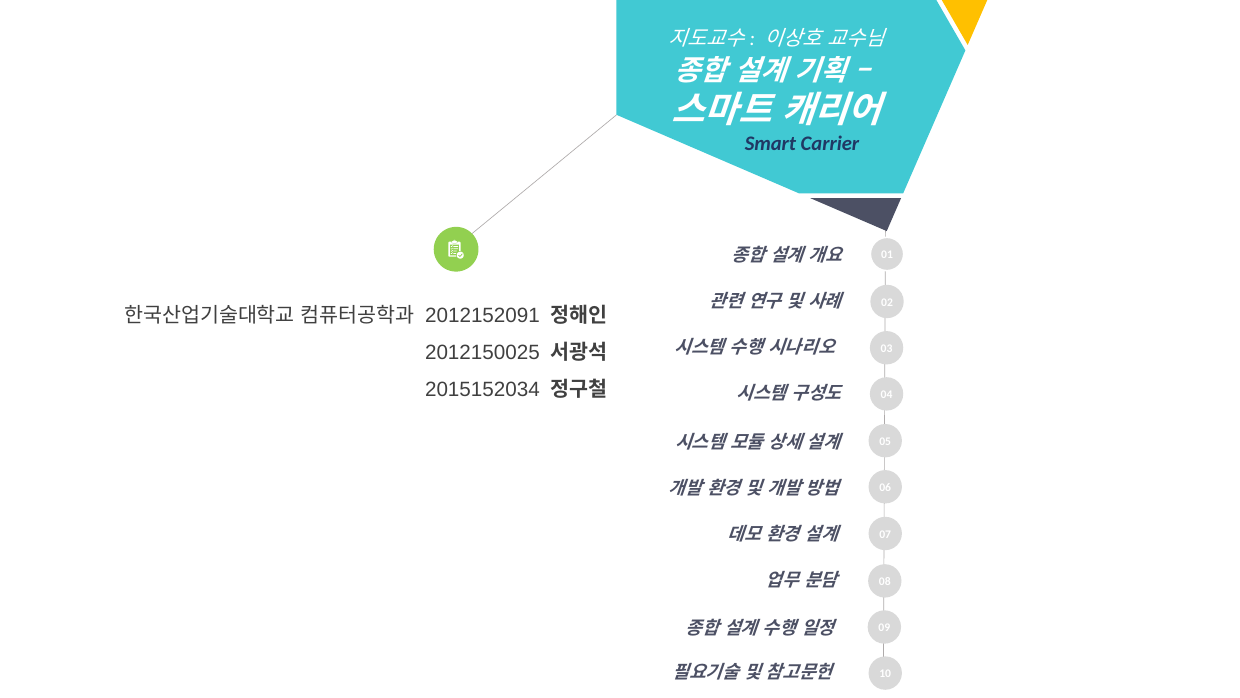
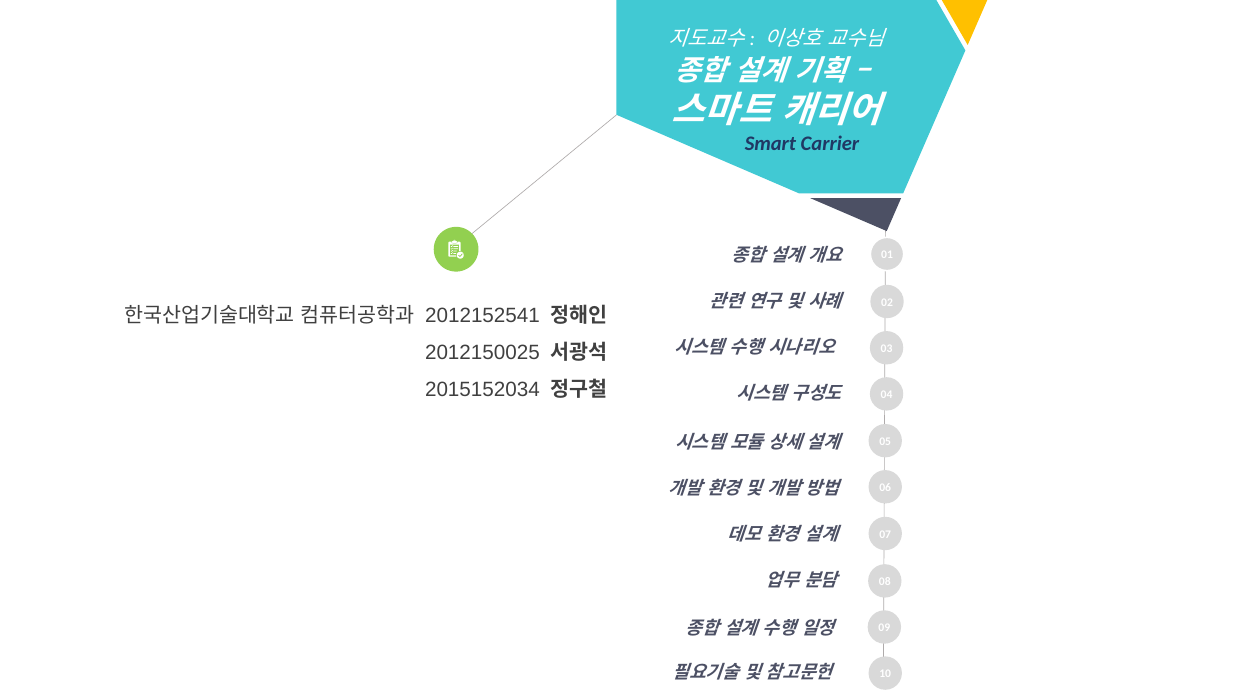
2012152091: 2012152091 -> 2012152541
